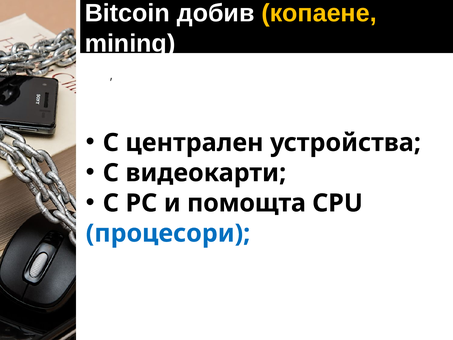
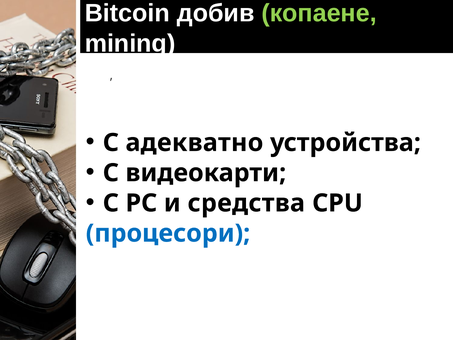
копаене colour: yellow -> light green
централен: централен -> адекватно
помощта: помощта -> средства
